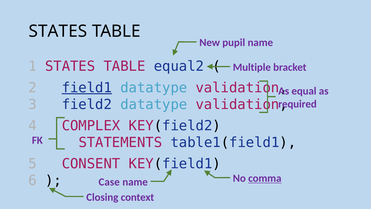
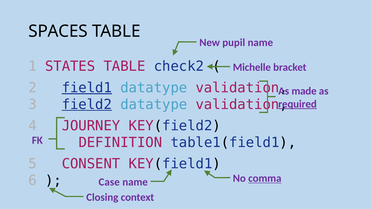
STATES at (58, 31): STATES -> SPACES
equal2: equal2 -> check2
Multiple: Multiple -> Michelle
equal: equal -> made
field2 underline: none -> present
required underline: none -> present
COMPLEX: COMPLEX -> JOURNEY
STATEMENTS: STATEMENTS -> DEFINITION
